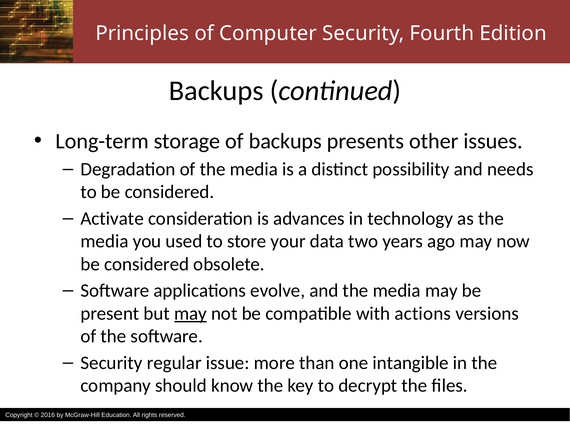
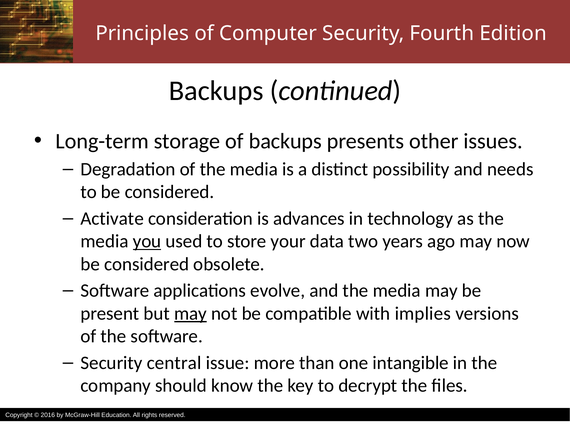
you underline: none -> present
actions: actions -> implies
regular: regular -> central
